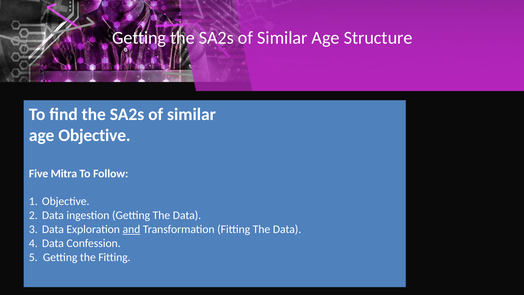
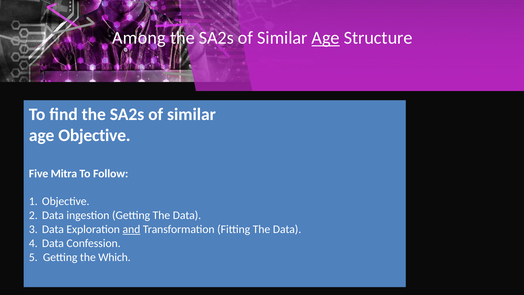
Getting at (139, 38): Getting -> Among
Age at (326, 38) underline: none -> present
the Fitting: Fitting -> Which
